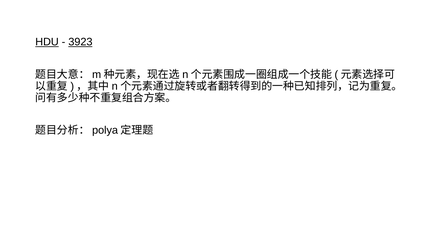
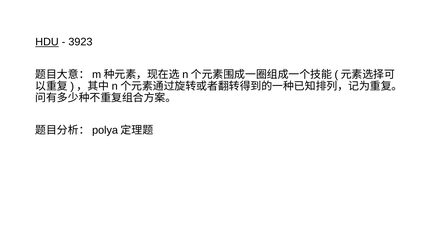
3923 underline: present -> none
